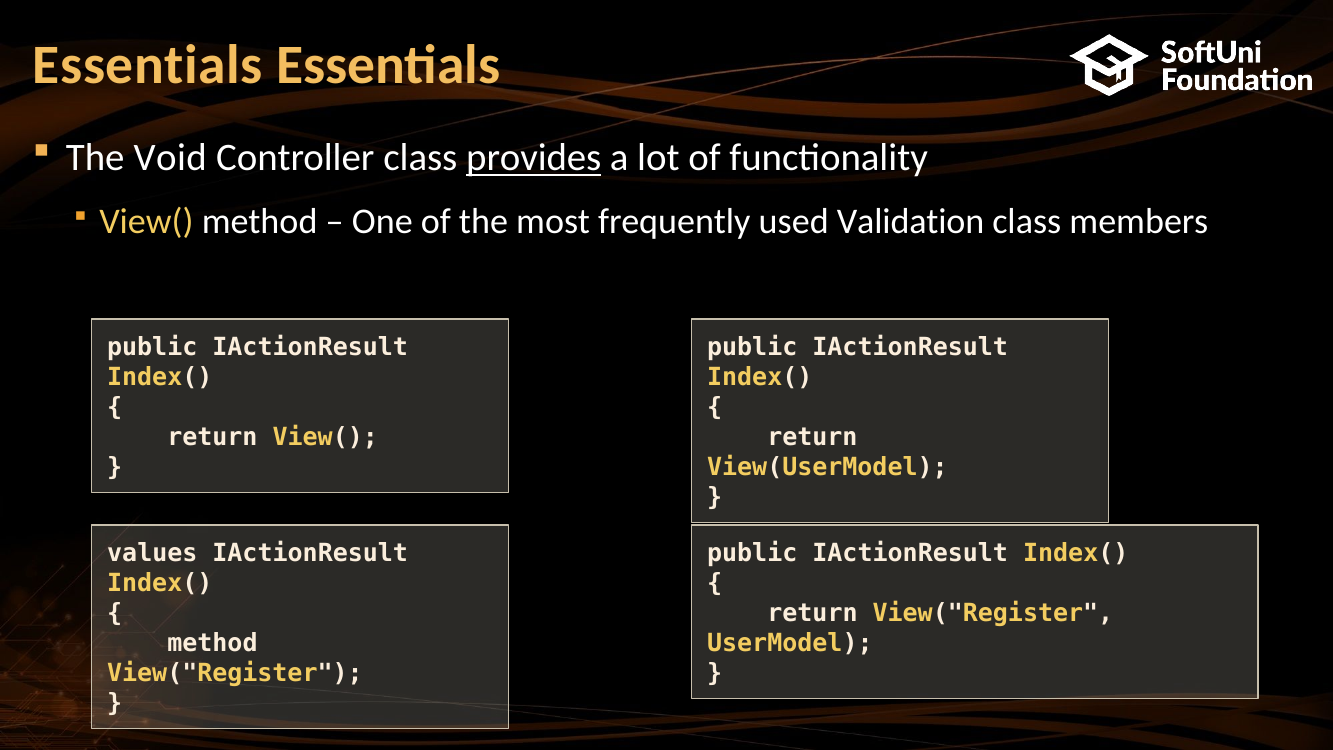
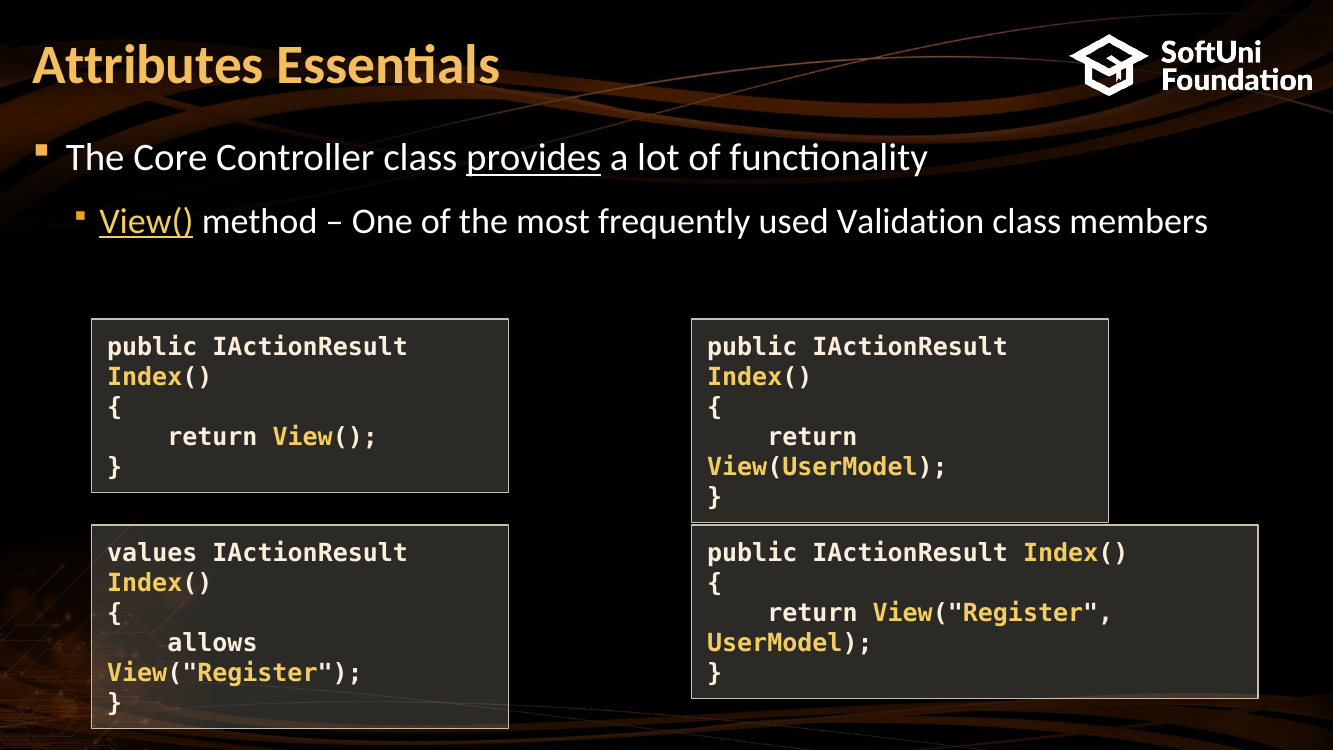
Essentials at (148, 65): Essentials -> Attributes
Void: Void -> Core
View( at (146, 222) underline: none -> present
method at (212, 644): method -> allows
